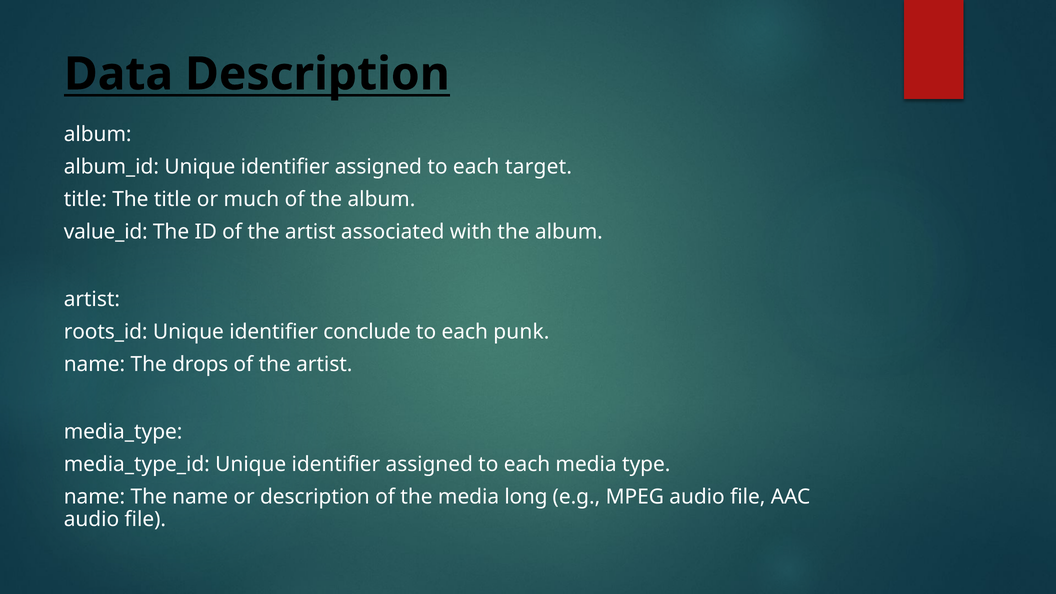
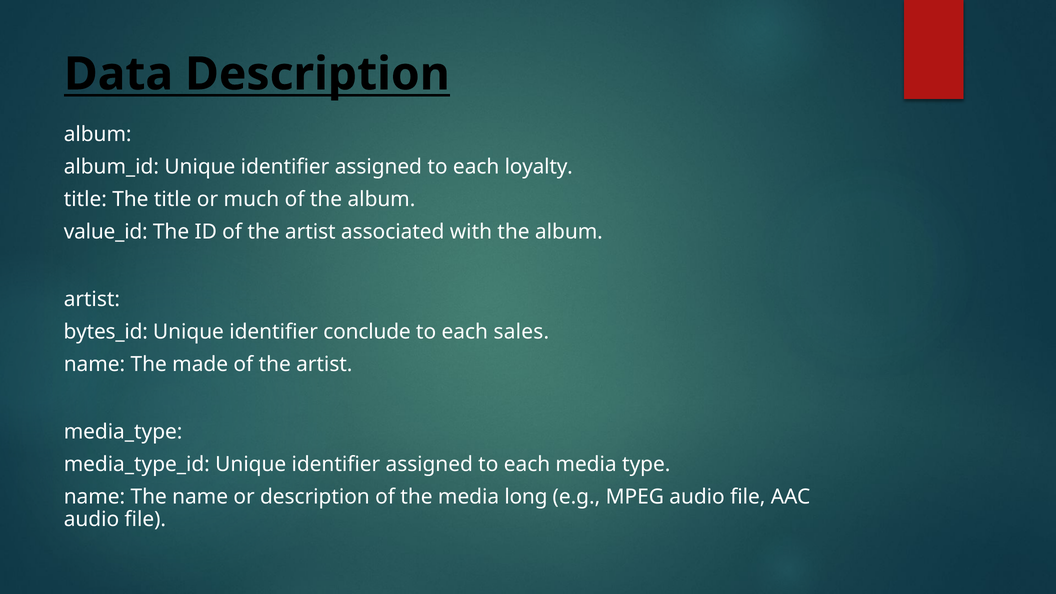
target: target -> loyalty
roots_id: roots_id -> bytes_id
punk: punk -> sales
drops: drops -> made
